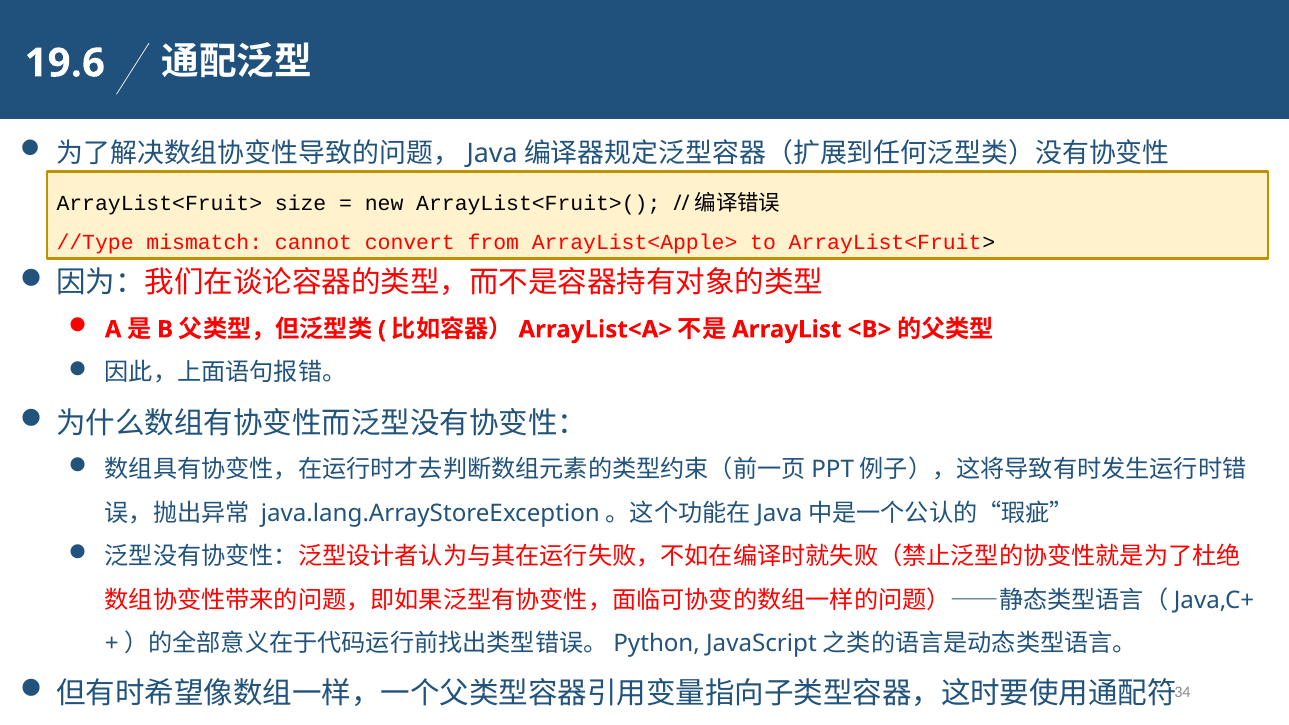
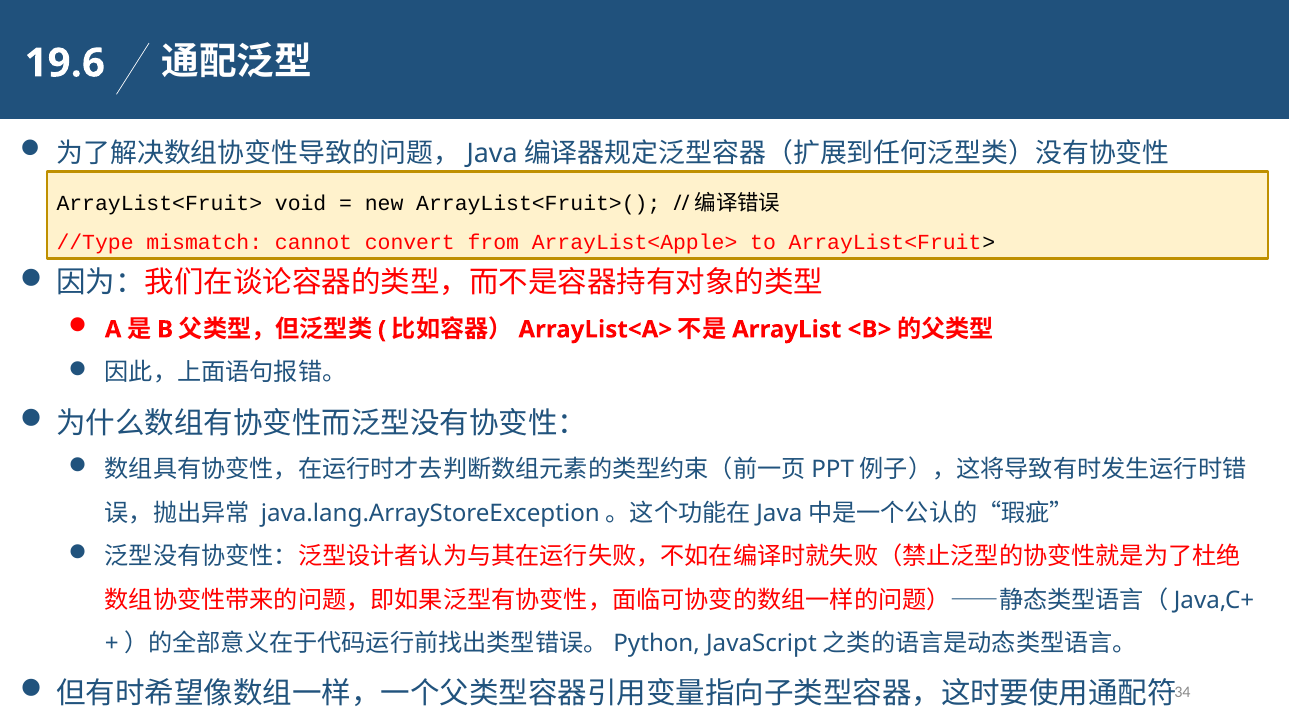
size: size -> void
